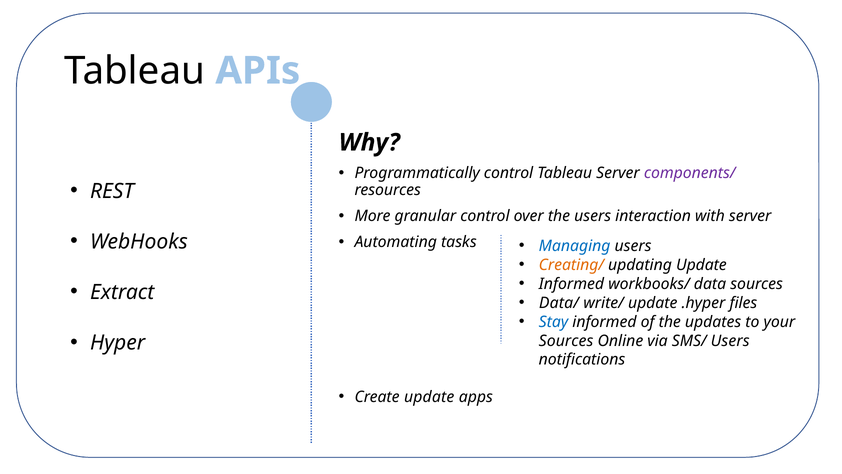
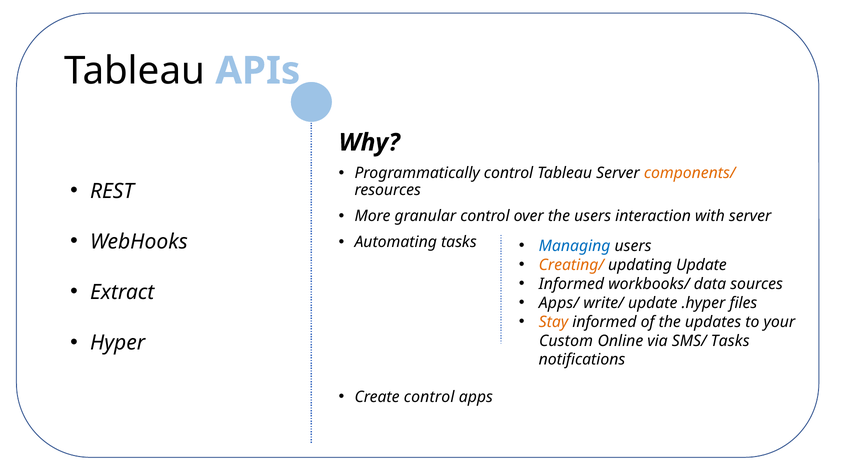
components/ colour: purple -> orange
Data/: Data/ -> Apps/
Stay colour: blue -> orange
Sources at (566, 341): Sources -> Custom
SMS/ Users: Users -> Tasks
Create update: update -> control
